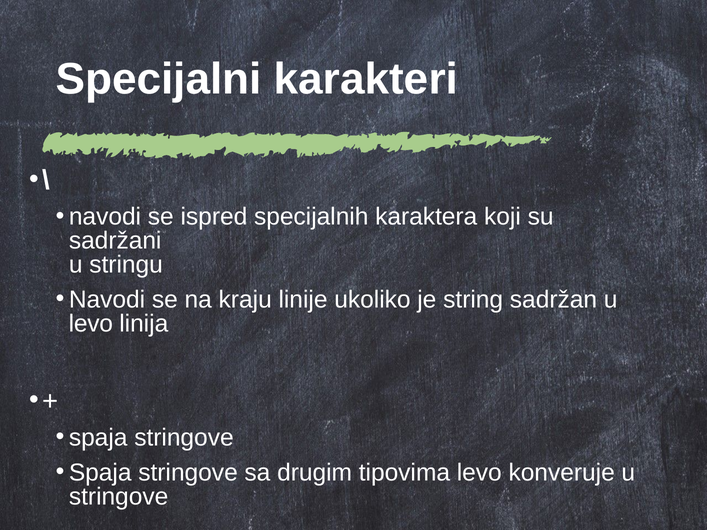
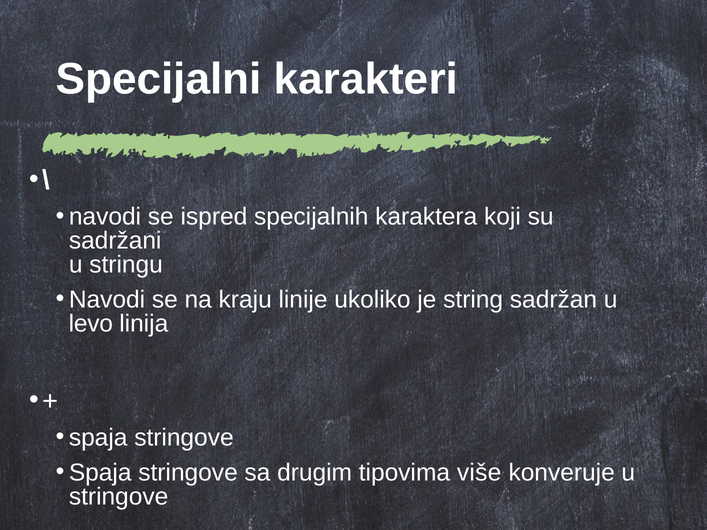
tipovima levo: levo -> više
